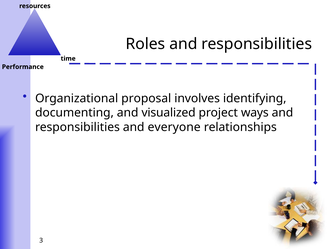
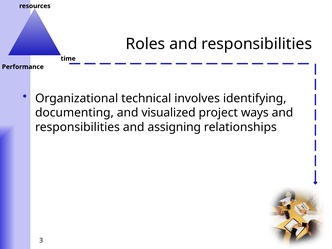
proposal: proposal -> technical
everyone: everyone -> assigning
